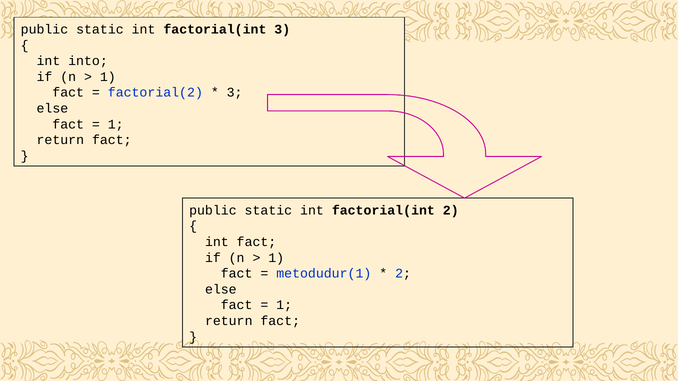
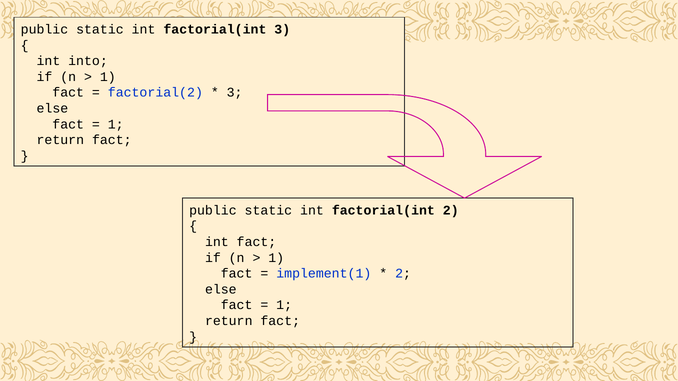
metodudur(1: metodudur(1 -> implement(1
